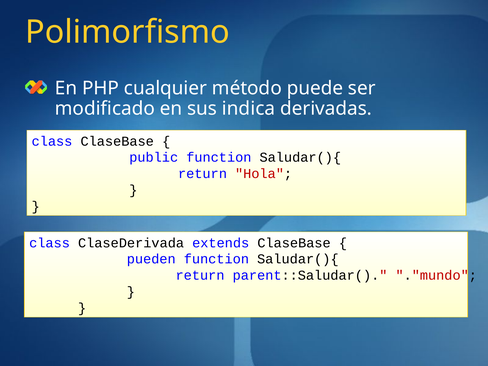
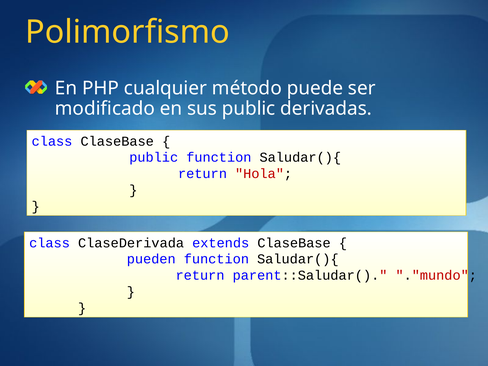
sus indica: indica -> public
